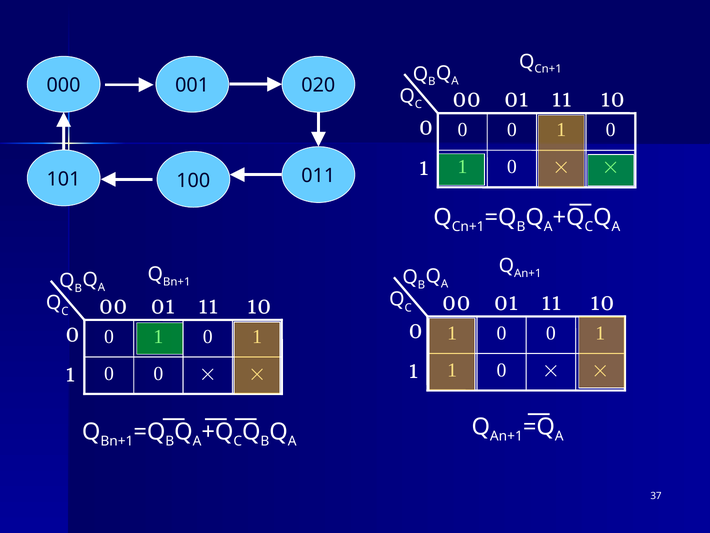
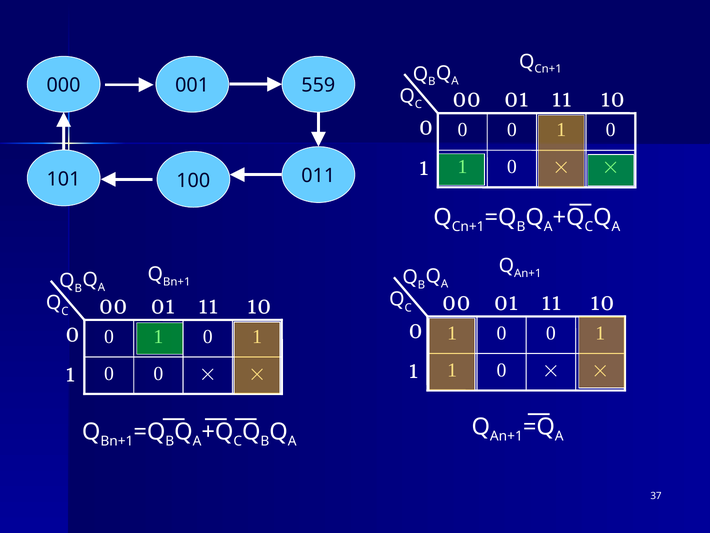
020: 020 -> 559
